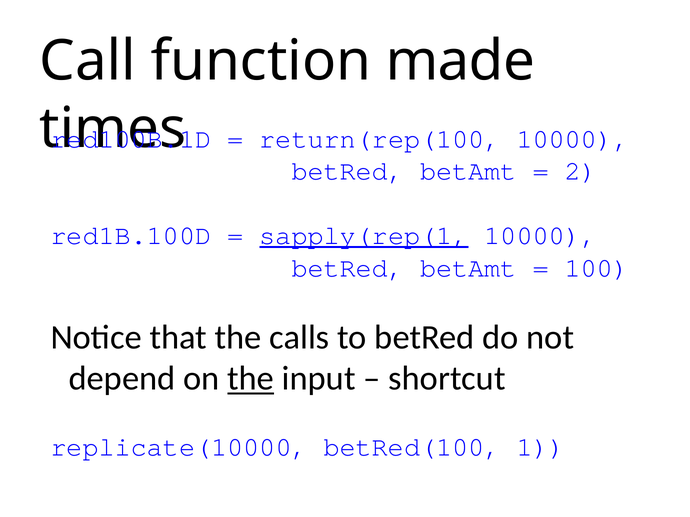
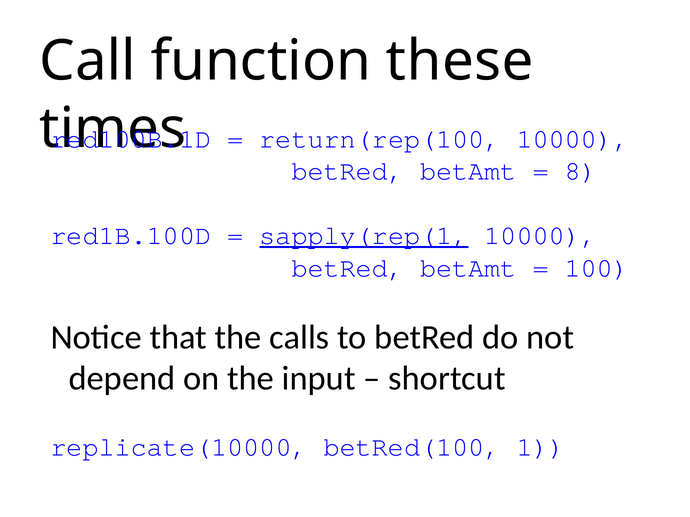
made: made -> these
2: 2 -> 8
the at (251, 379) underline: present -> none
